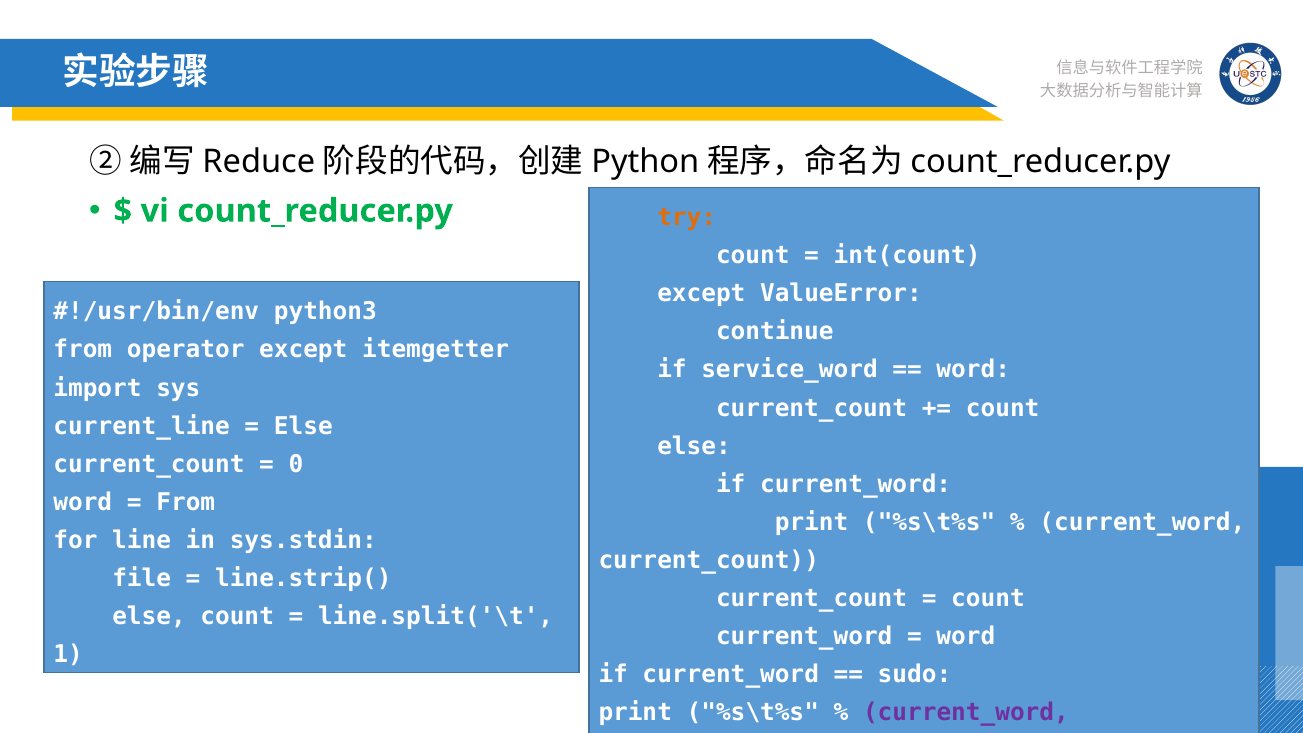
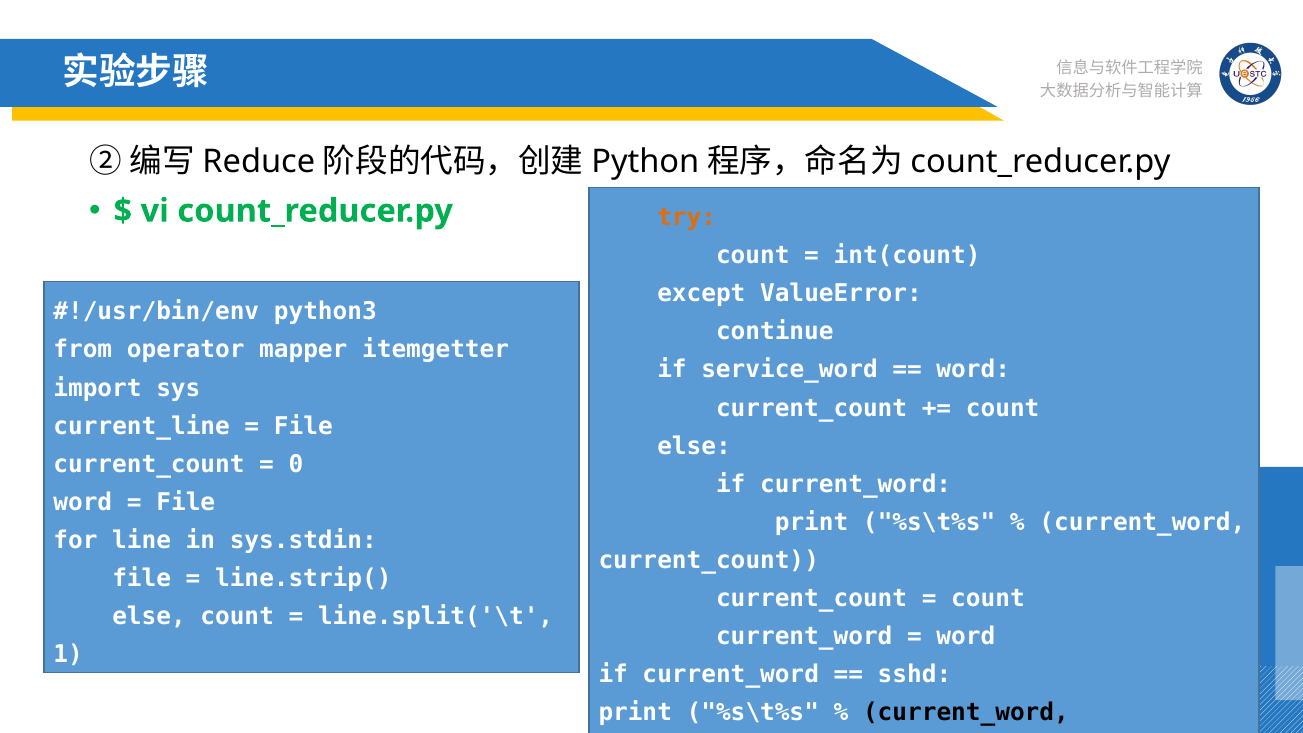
operator except: except -> mapper
Else at (303, 426): Else -> File
From at (186, 502): From -> File
sudo: sudo -> sshd
current_word at (966, 713) colour: purple -> black
